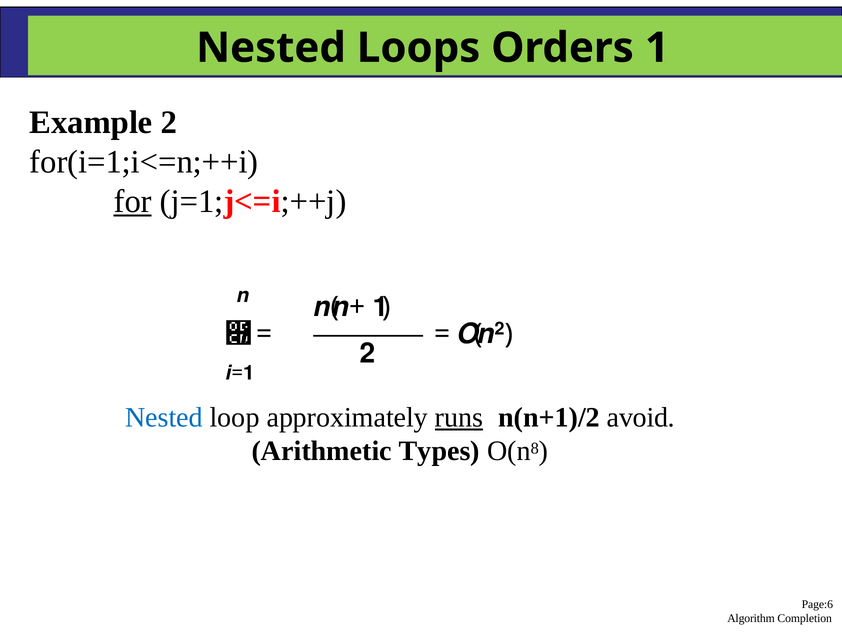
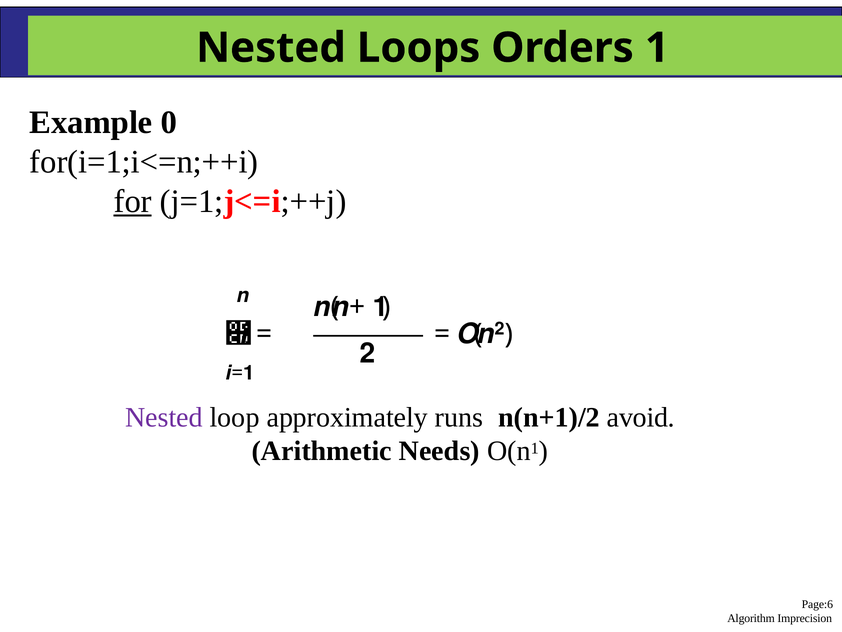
Example 2: 2 -> 0
Nested at (164, 417) colour: blue -> purple
runs underline: present -> none
Types: Types -> Needs
8 at (535, 448): 8 -> 1
Completion: Completion -> Imprecision
